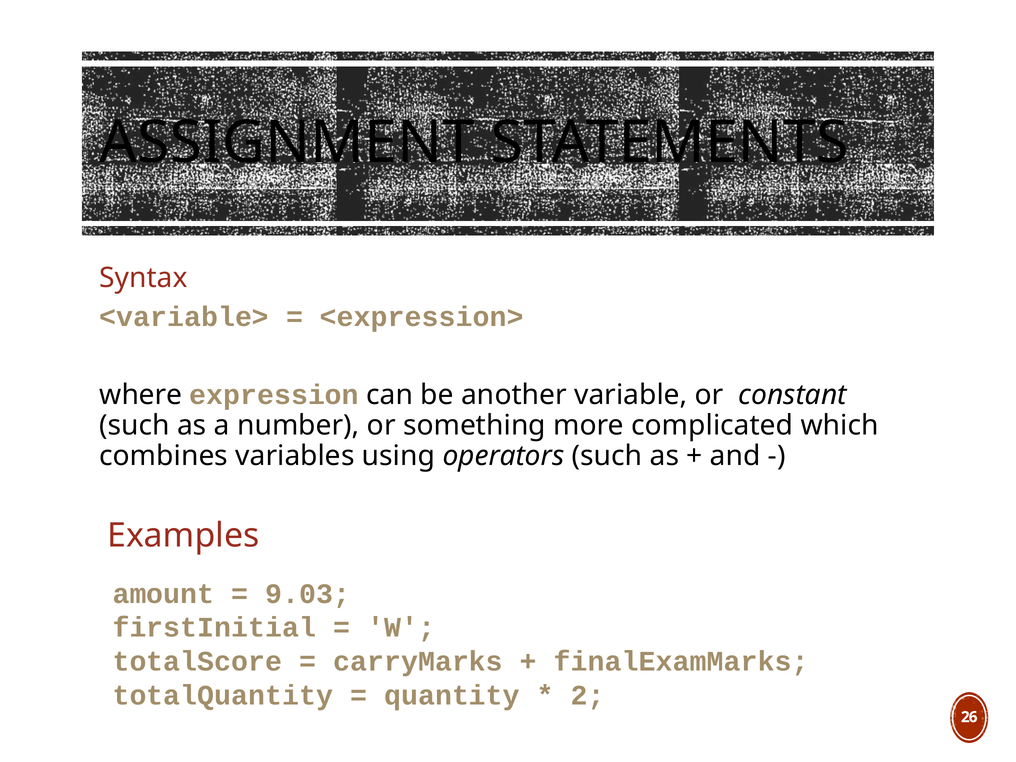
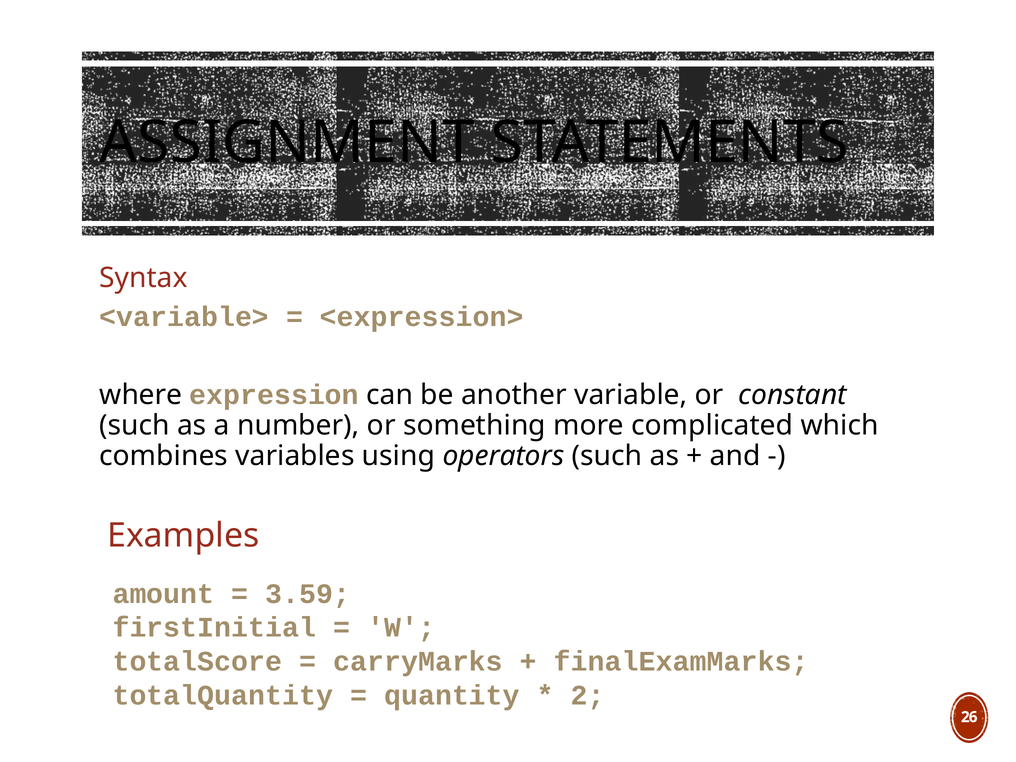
9.03: 9.03 -> 3.59
